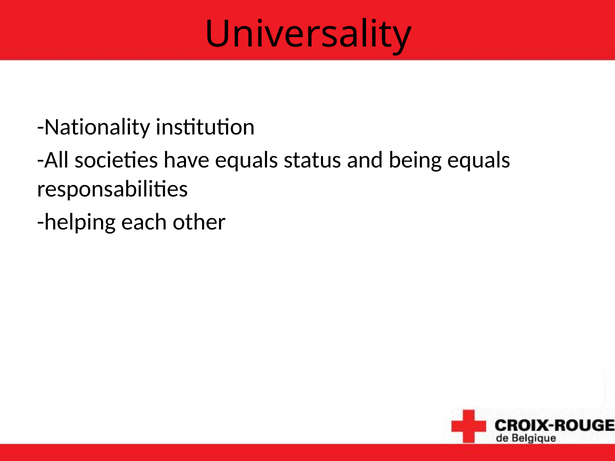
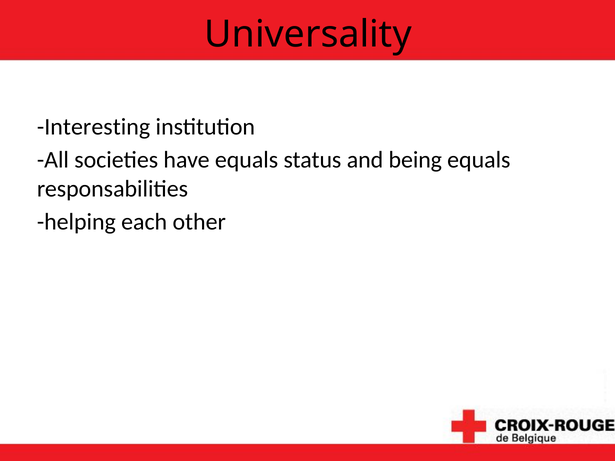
Nationality: Nationality -> Interesting
